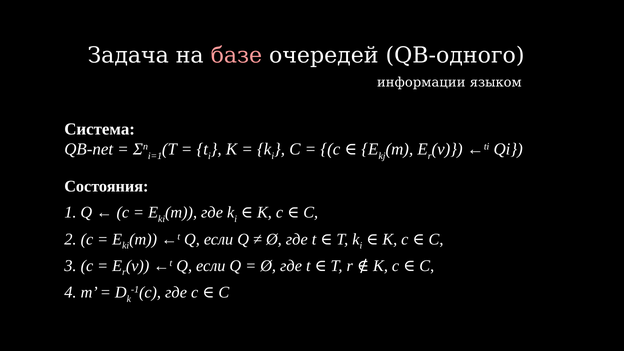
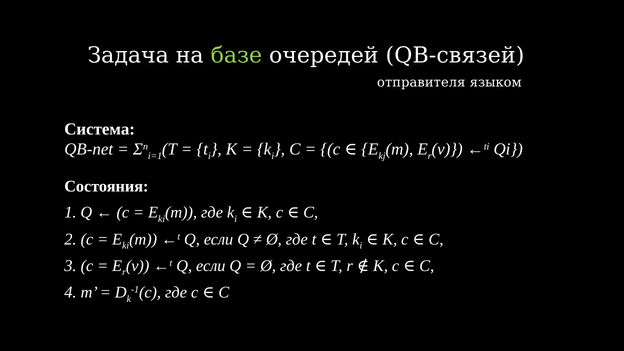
базе colour: pink -> light green
QB-одного: QB-одного -> QB-связей
информации: информации -> отправителя
